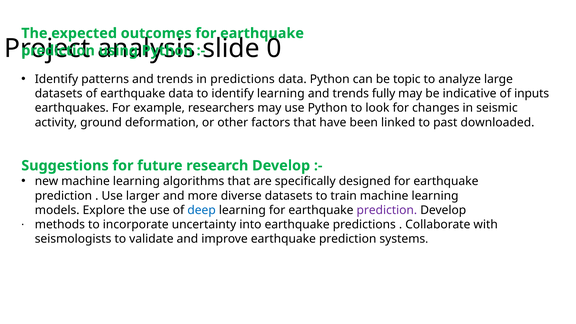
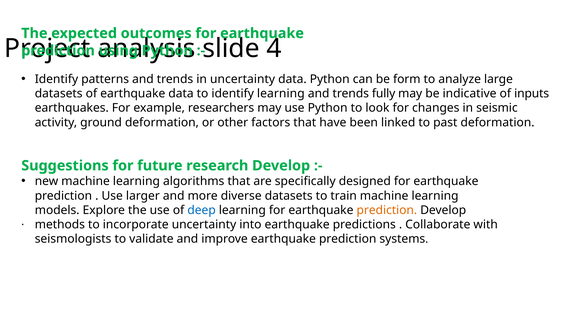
0: 0 -> 4
in predictions: predictions -> uncertainty
topic: topic -> form
past downloaded: downloaded -> deformation
prediction at (387, 210) colour: purple -> orange
